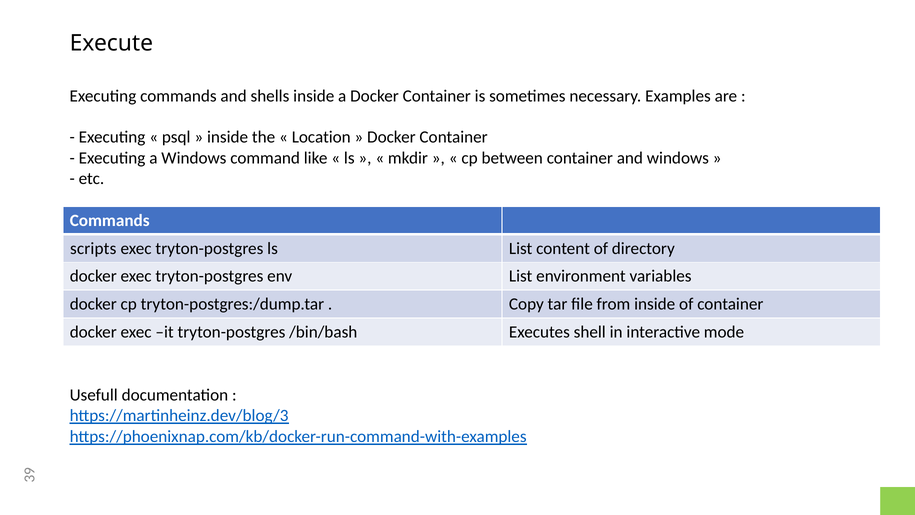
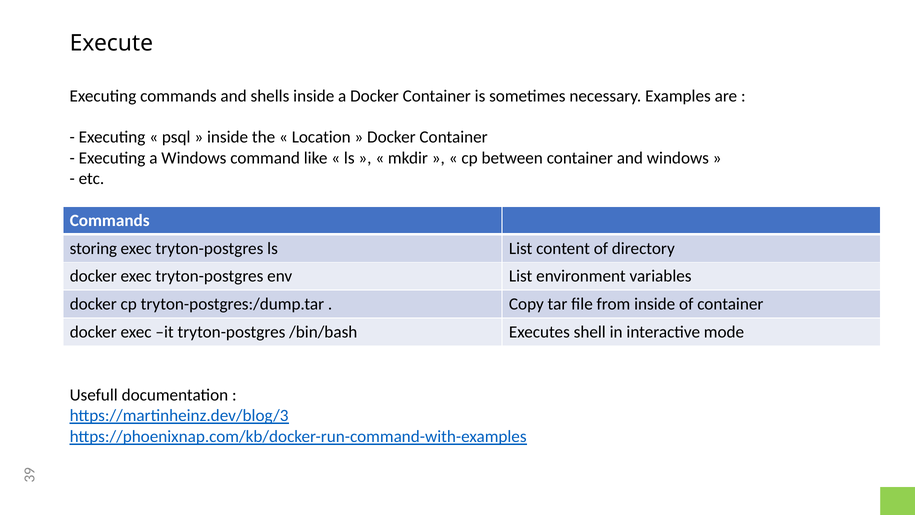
scripts: scripts -> storing
